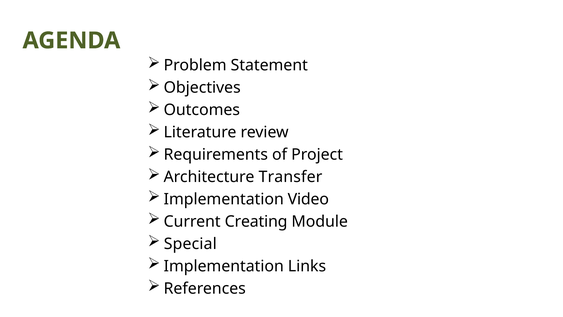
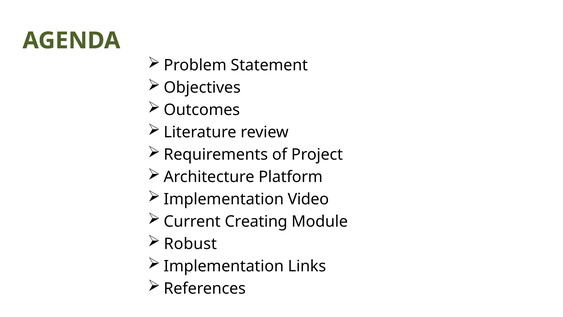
Transfer: Transfer -> Platform
Special: Special -> Robust
